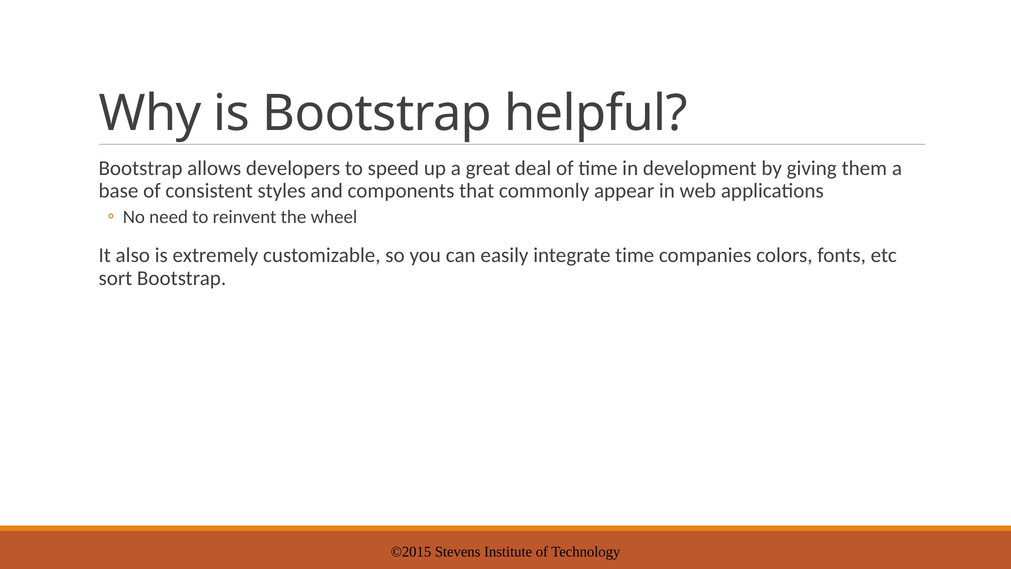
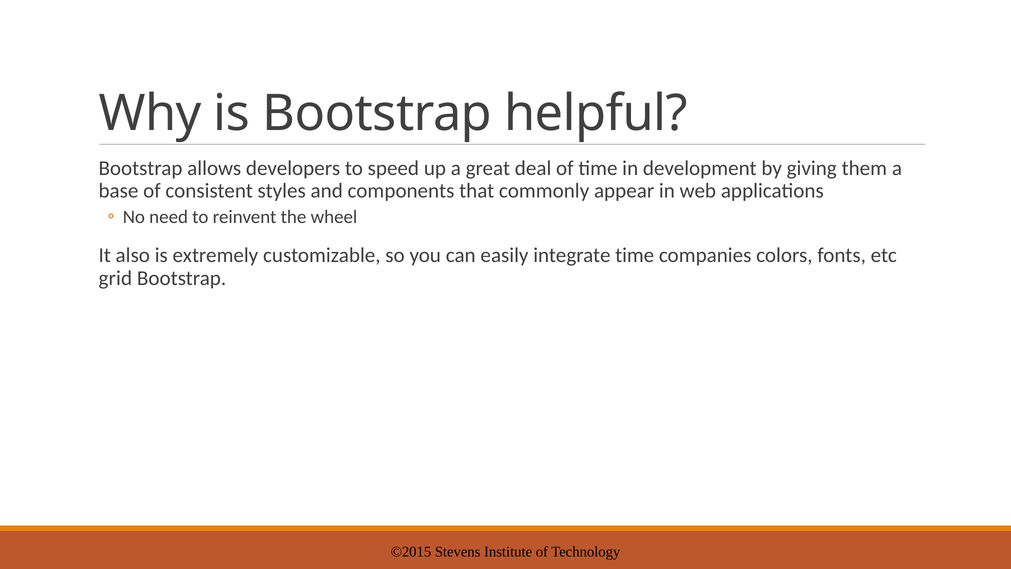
sort: sort -> grid
